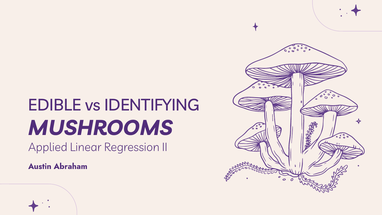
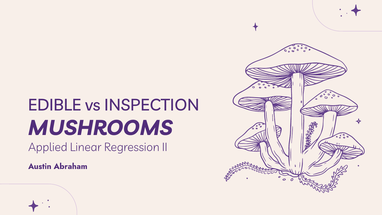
IDENTIFYING: IDENTIFYING -> INSPECTION
